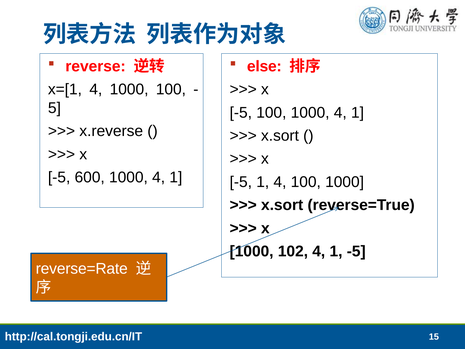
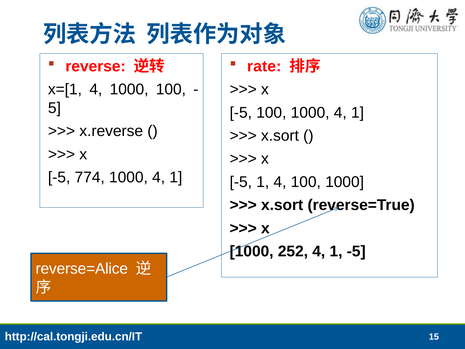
else: else -> rate
600: 600 -> 774
102: 102 -> 252
reverse=Rate: reverse=Rate -> reverse=Alice
